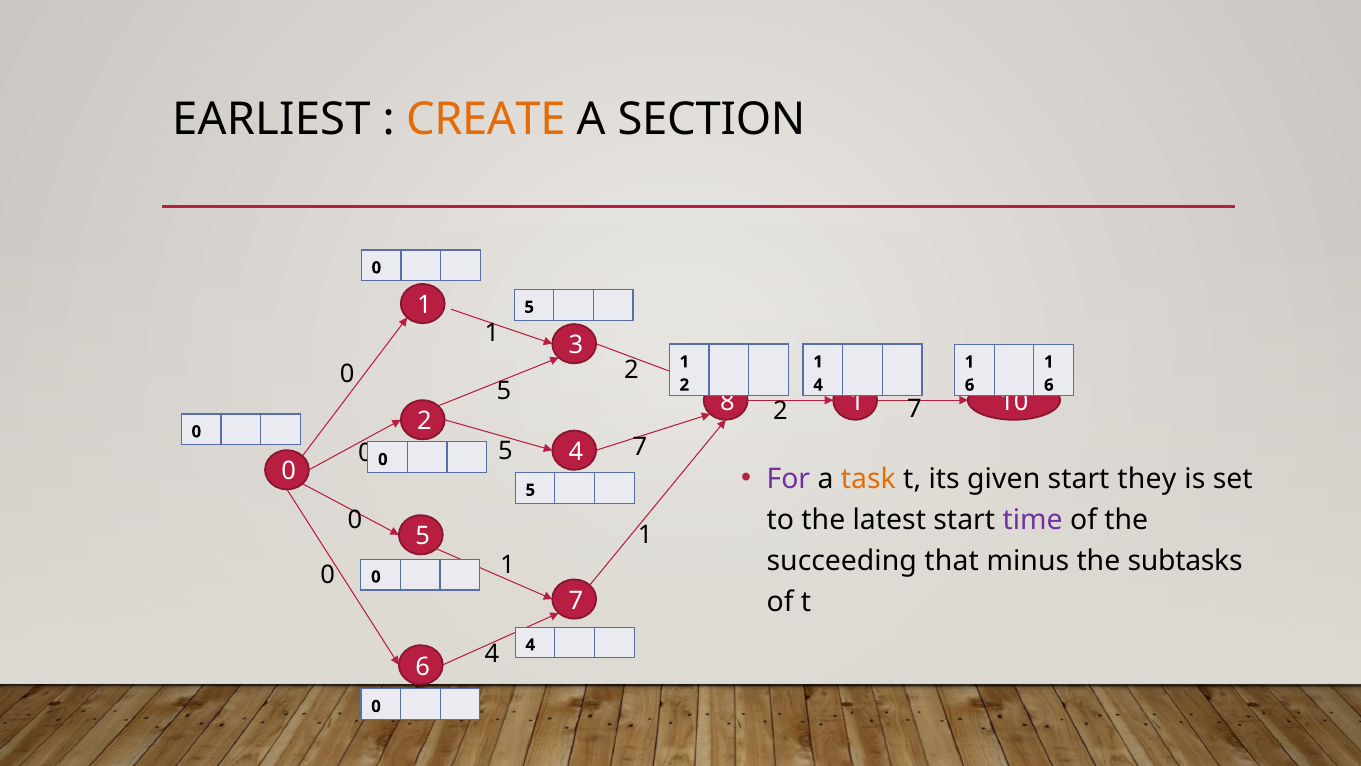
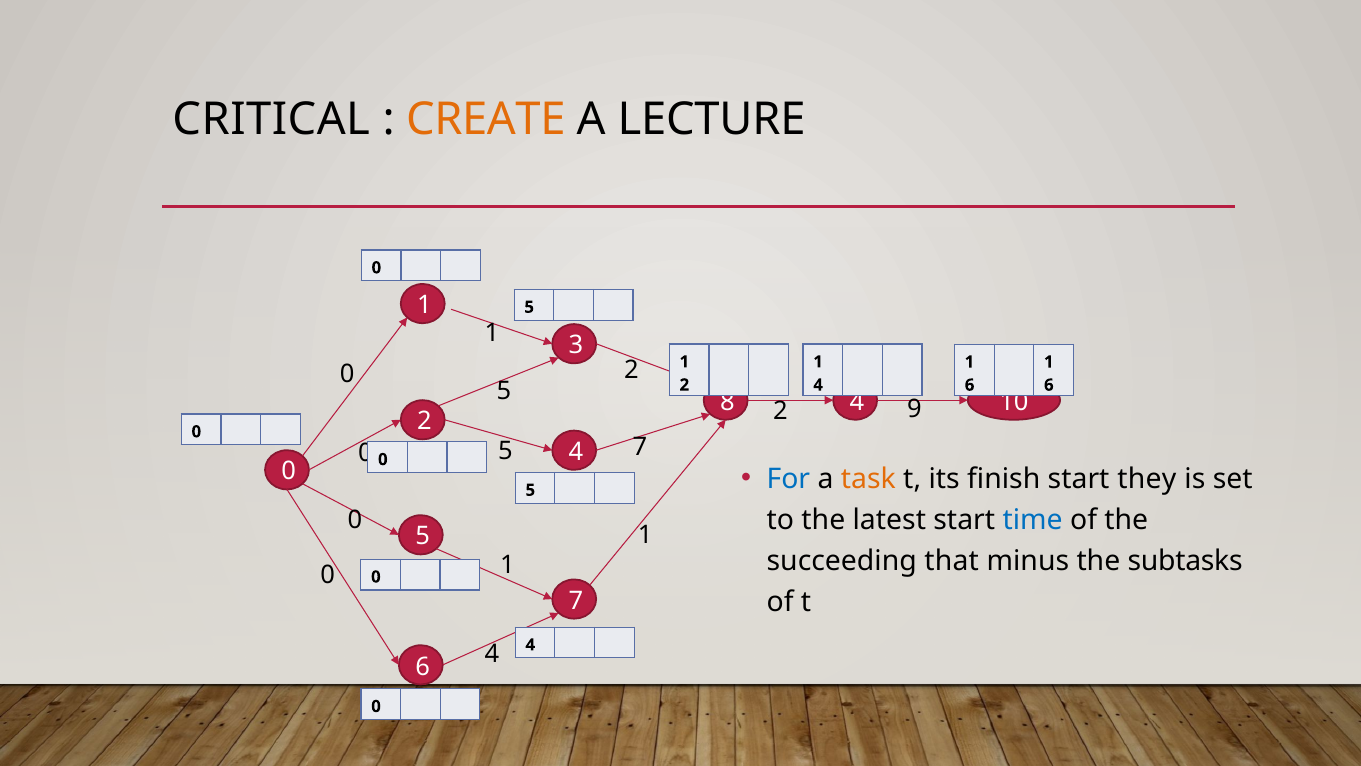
EARLIEST: EARLIEST -> CRITICAL
SECTION: SECTION -> LECTURE
8 1: 1 -> 4
7 at (914, 409): 7 -> 9
For colour: purple -> blue
given: given -> finish
time colour: purple -> blue
